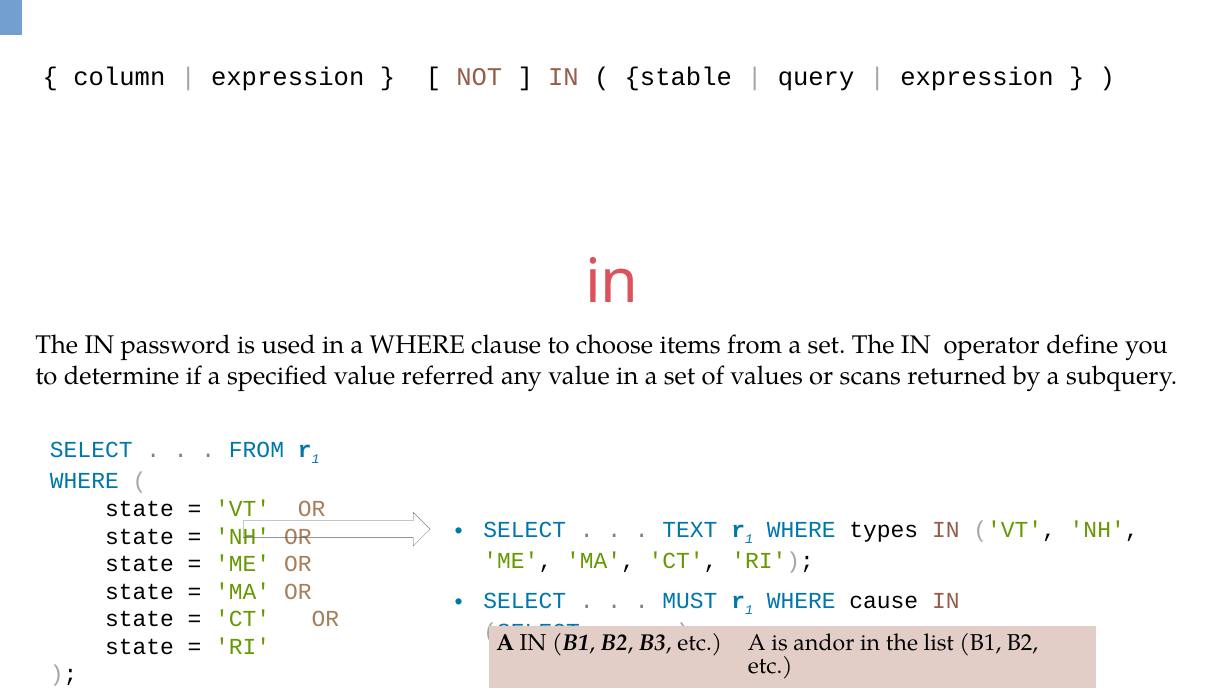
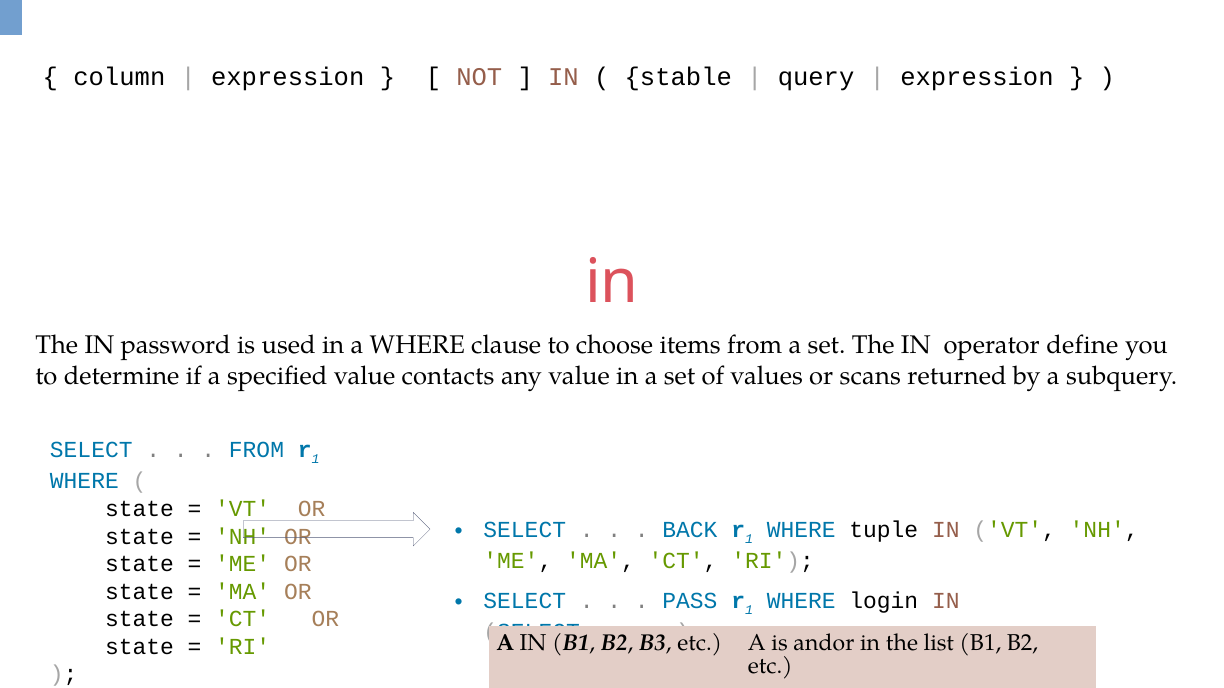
referred: referred -> contacts
TEXT: TEXT -> BACK
types: types -> tuple
MUST: MUST -> PASS
cause: cause -> login
